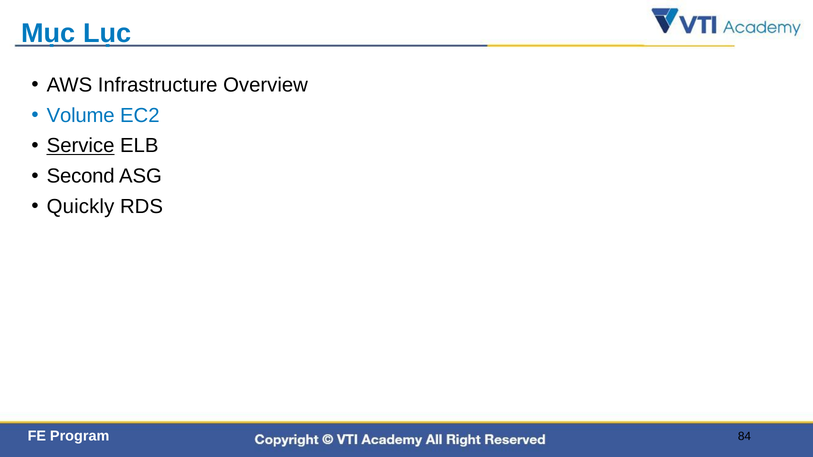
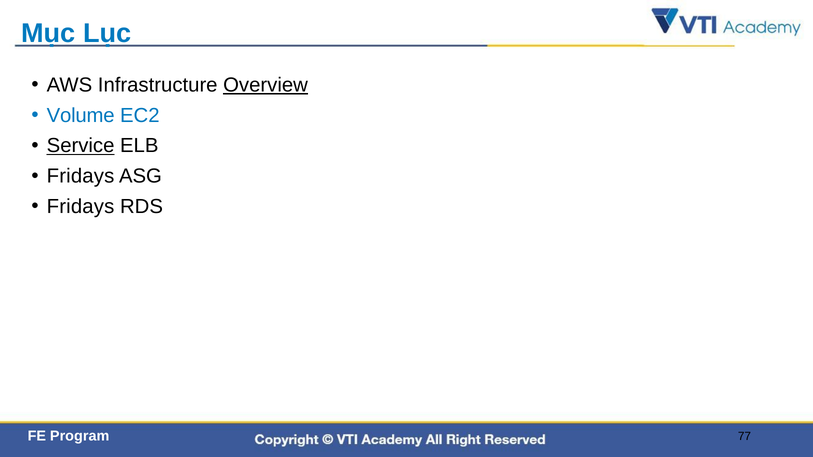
Overview underline: none -> present
Second at (81, 176): Second -> Fridays
Quickly at (81, 207): Quickly -> Fridays
84: 84 -> 77
